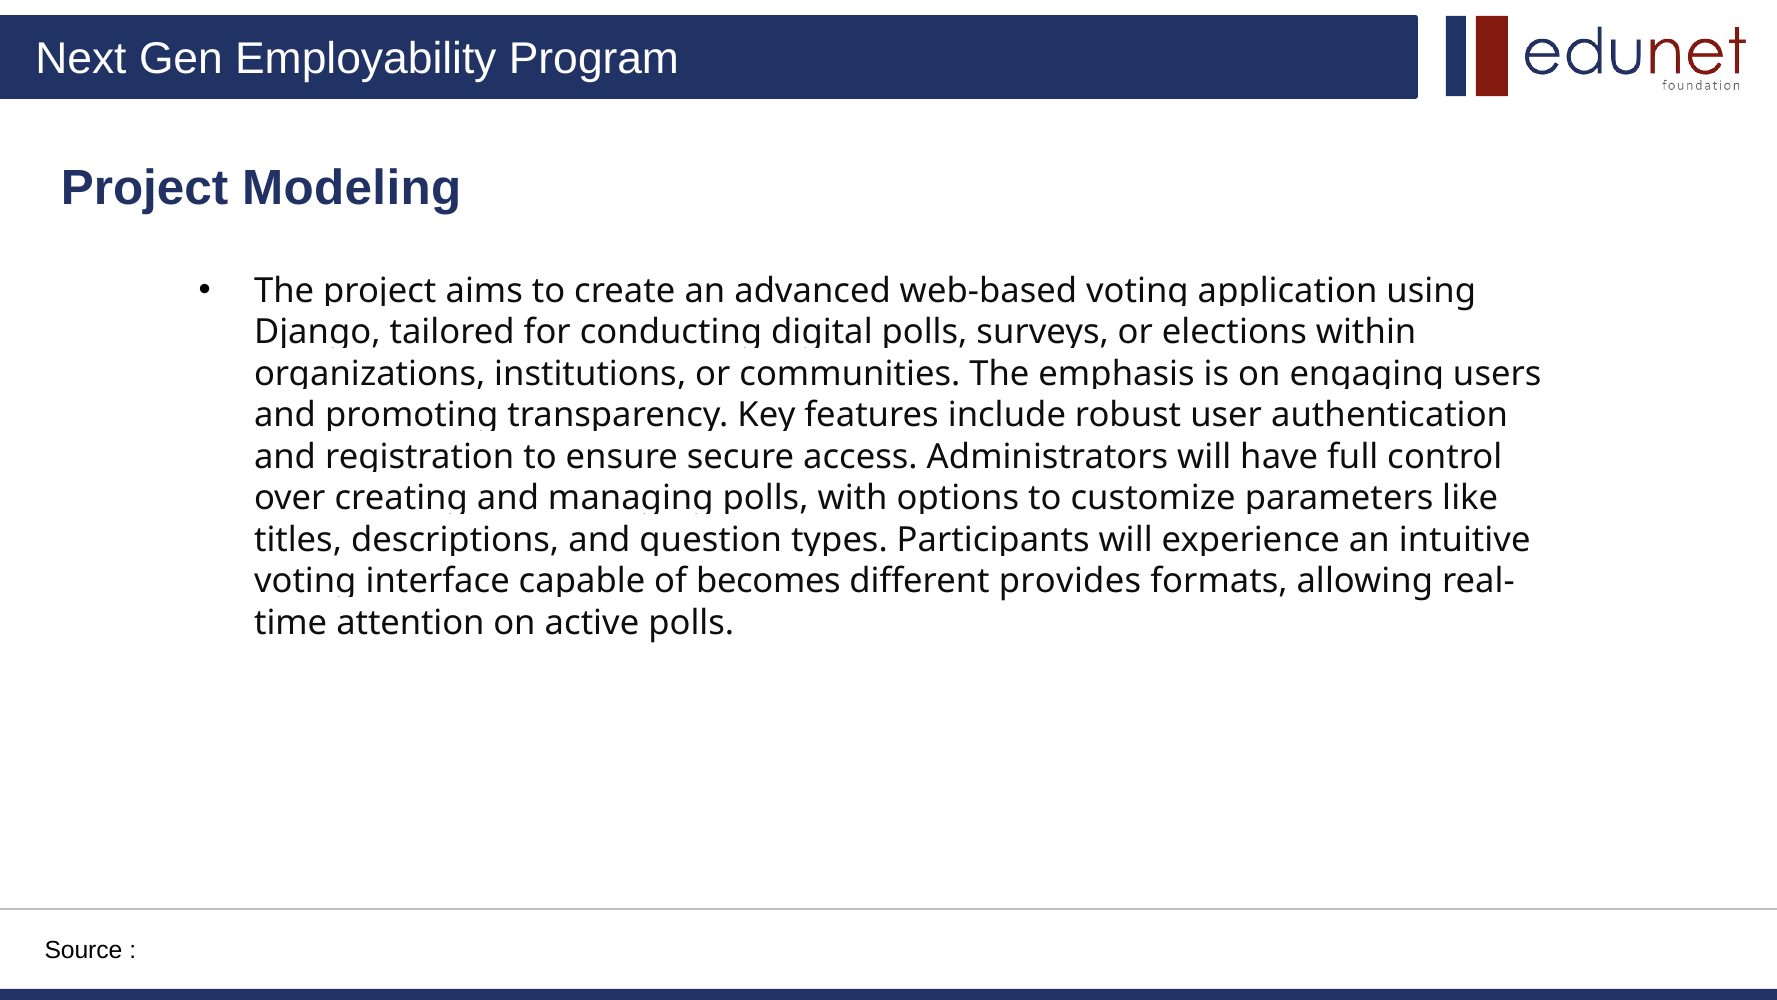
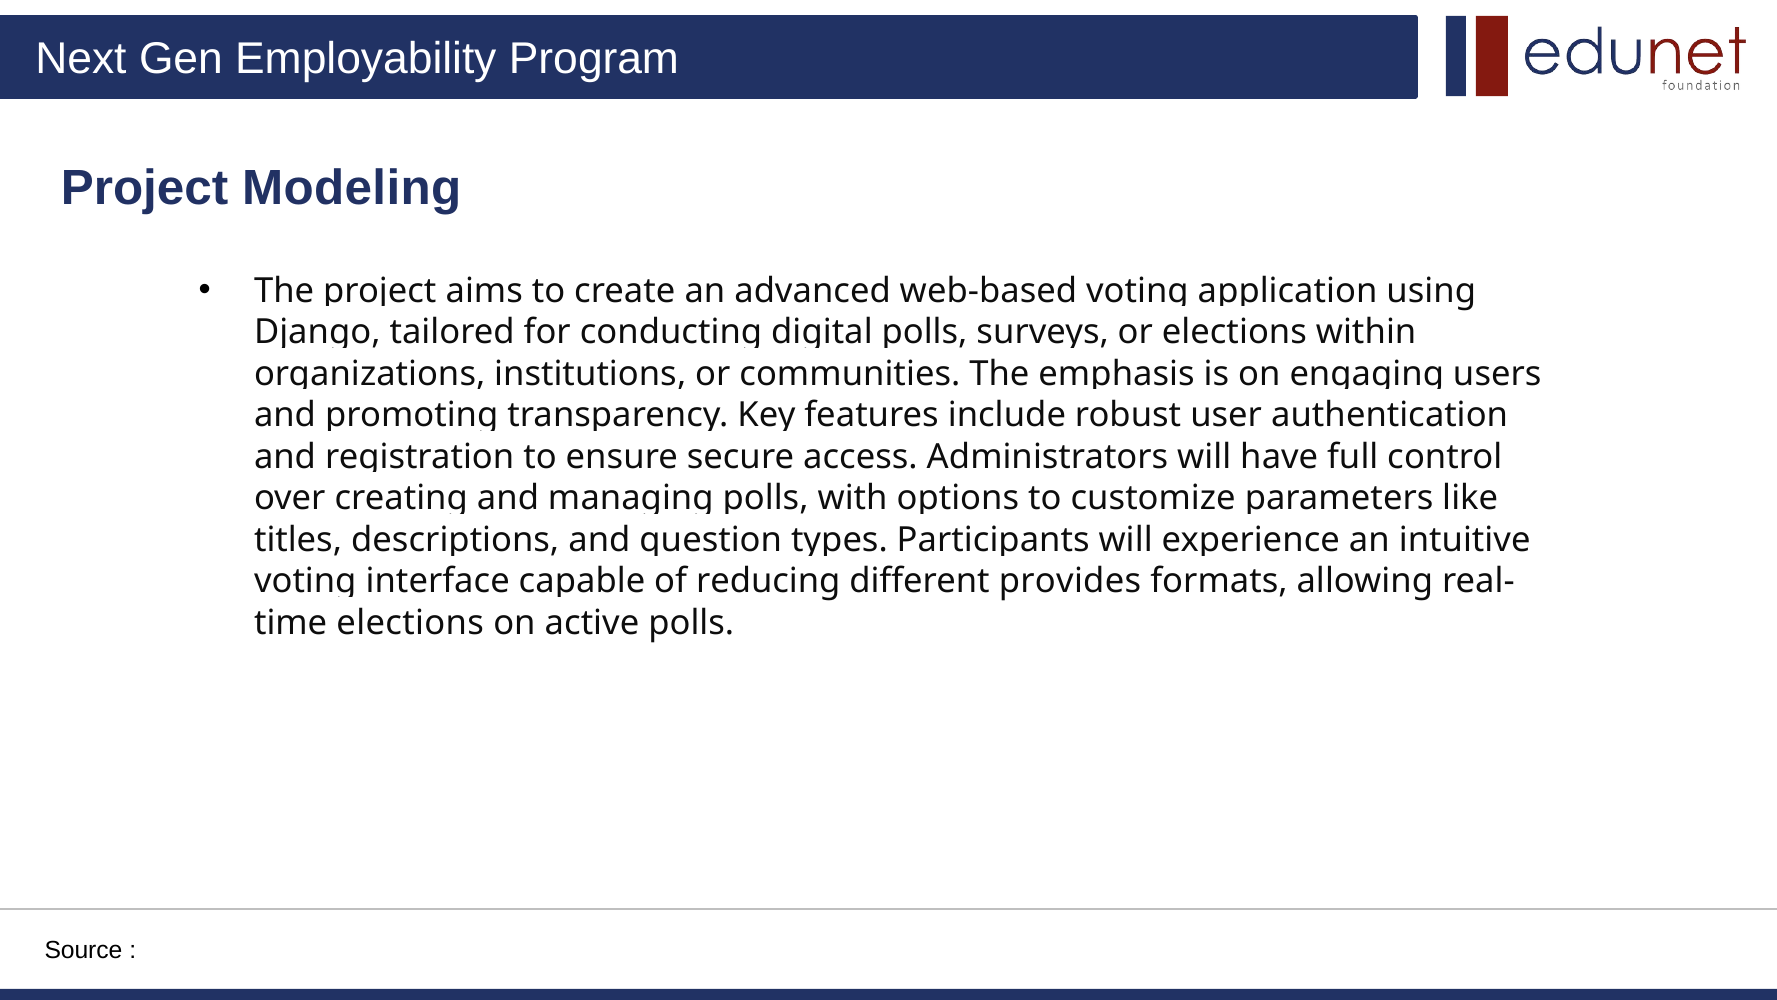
becomes: becomes -> reducing
attention at (410, 622): attention -> elections
